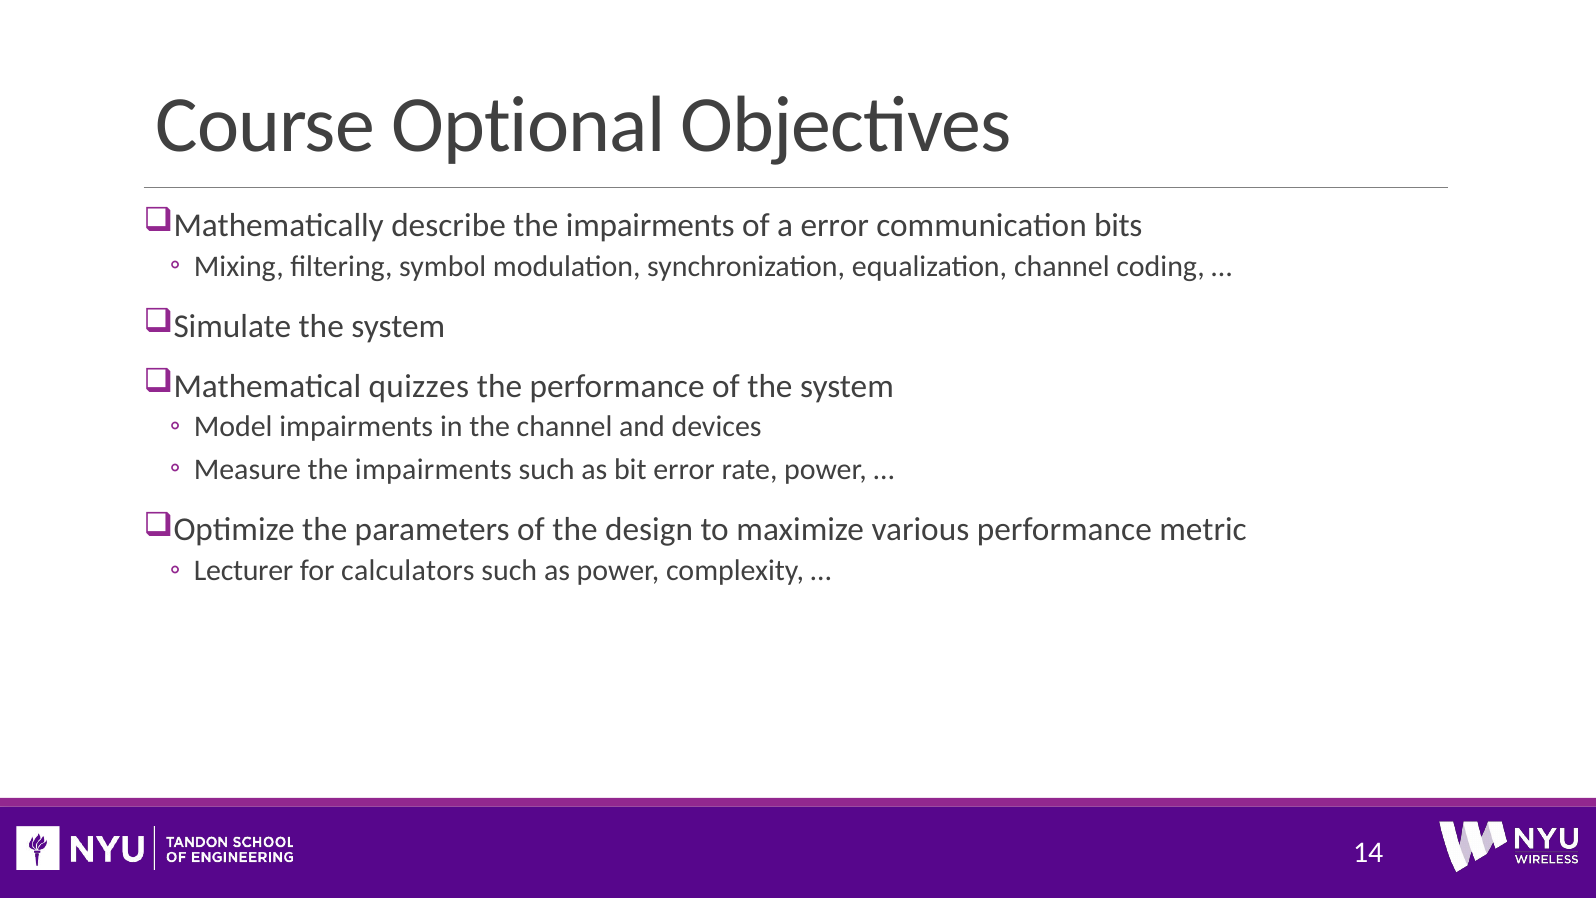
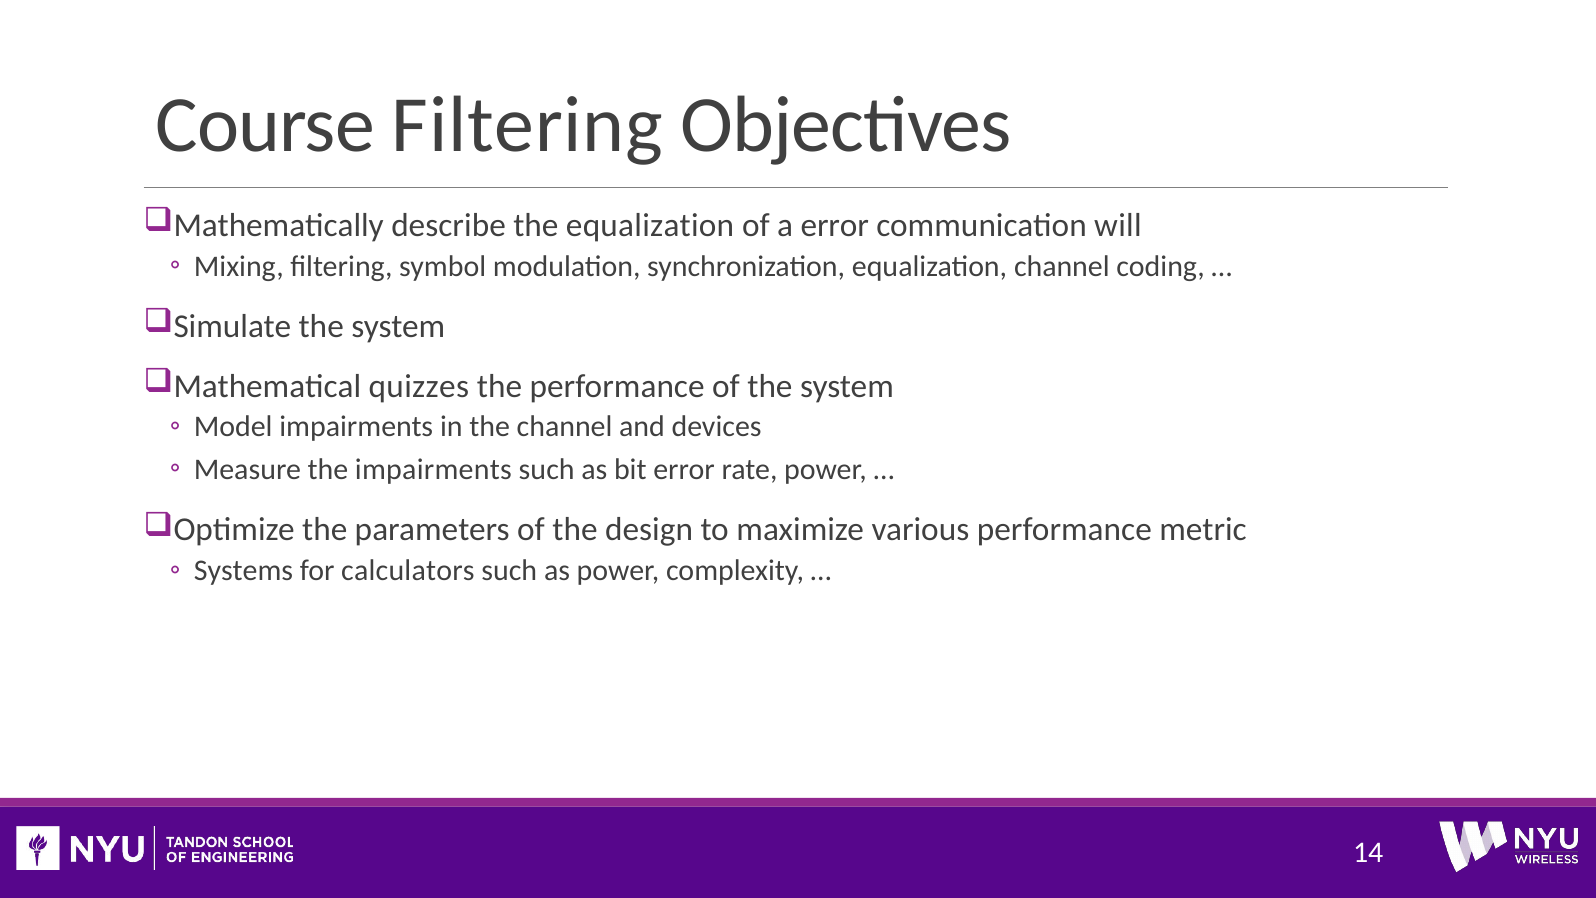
Course Optional: Optional -> Filtering
describe the impairments: impairments -> equalization
bits: bits -> will
Lecturer: Lecturer -> Systems
